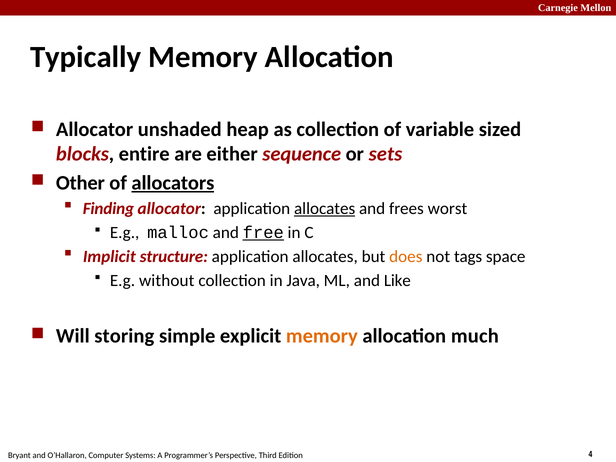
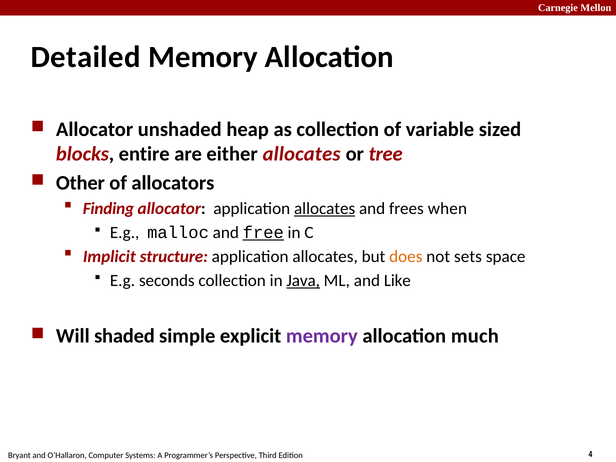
Typically: Typically -> Detailed
either sequence: sequence -> allocates
sets: sets -> tree
allocators underline: present -> none
worst: worst -> when
tags: tags -> sets
without: without -> seconds
Java underline: none -> present
storing: storing -> shaded
memory at (322, 336) colour: orange -> purple
